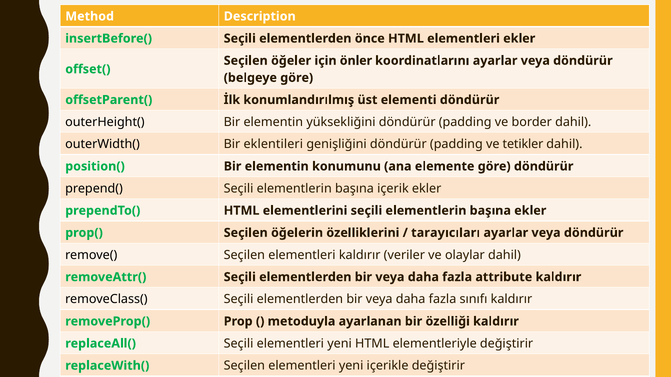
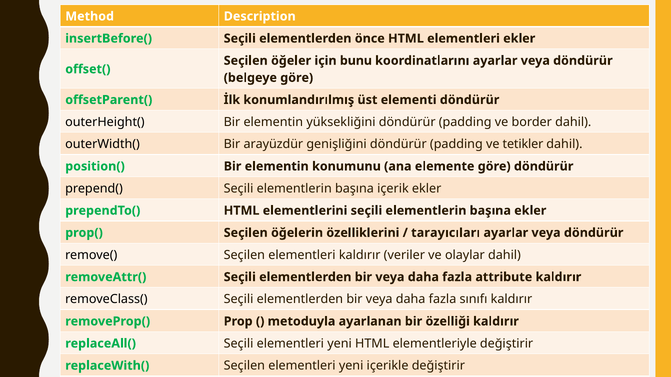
önler: önler -> bunu
eklentileri: eklentileri -> arayüzdür
